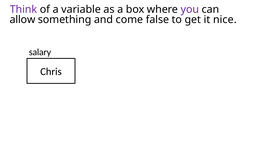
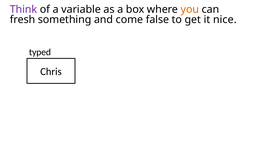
you colour: purple -> orange
allow: allow -> fresh
salary: salary -> typed
